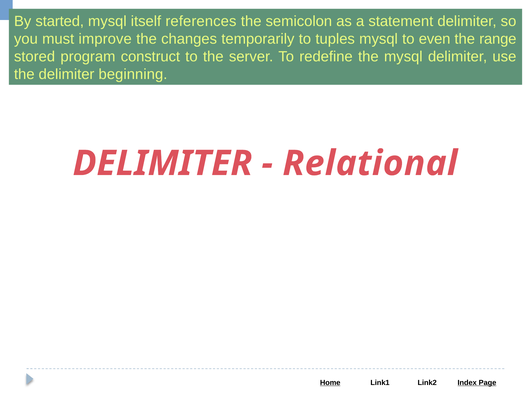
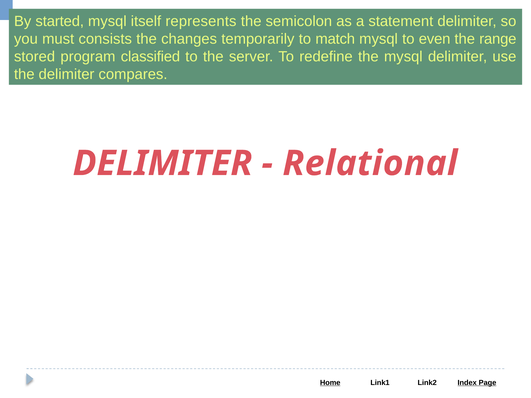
references: references -> represents
improve: improve -> consists
tuples: tuples -> match
construct: construct -> classified
beginning: beginning -> compares
